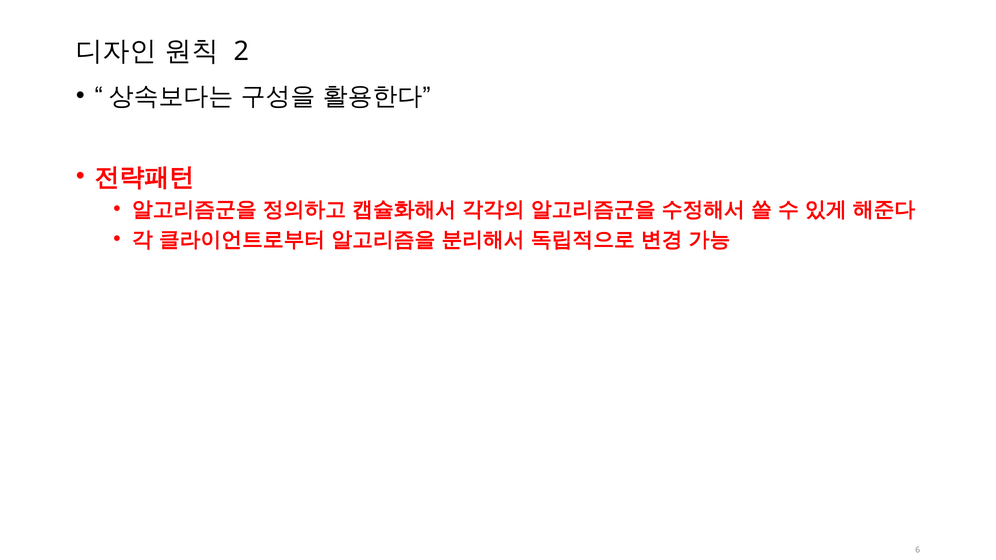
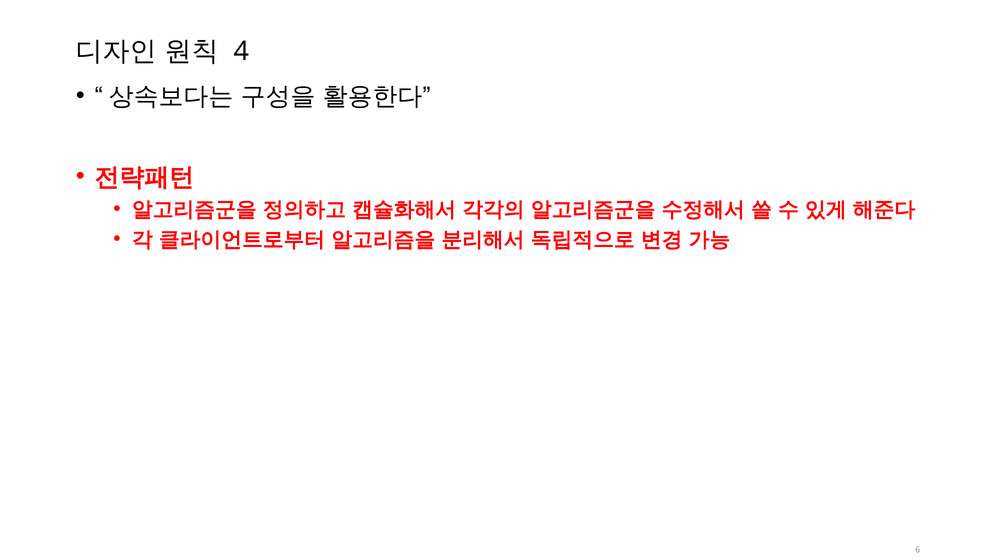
2: 2 -> 4
